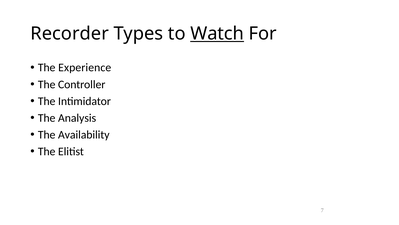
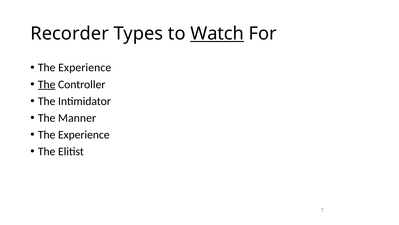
The at (47, 84) underline: none -> present
Analysis: Analysis -> Manner
Availability at (84, 134): Availability -> Experience
